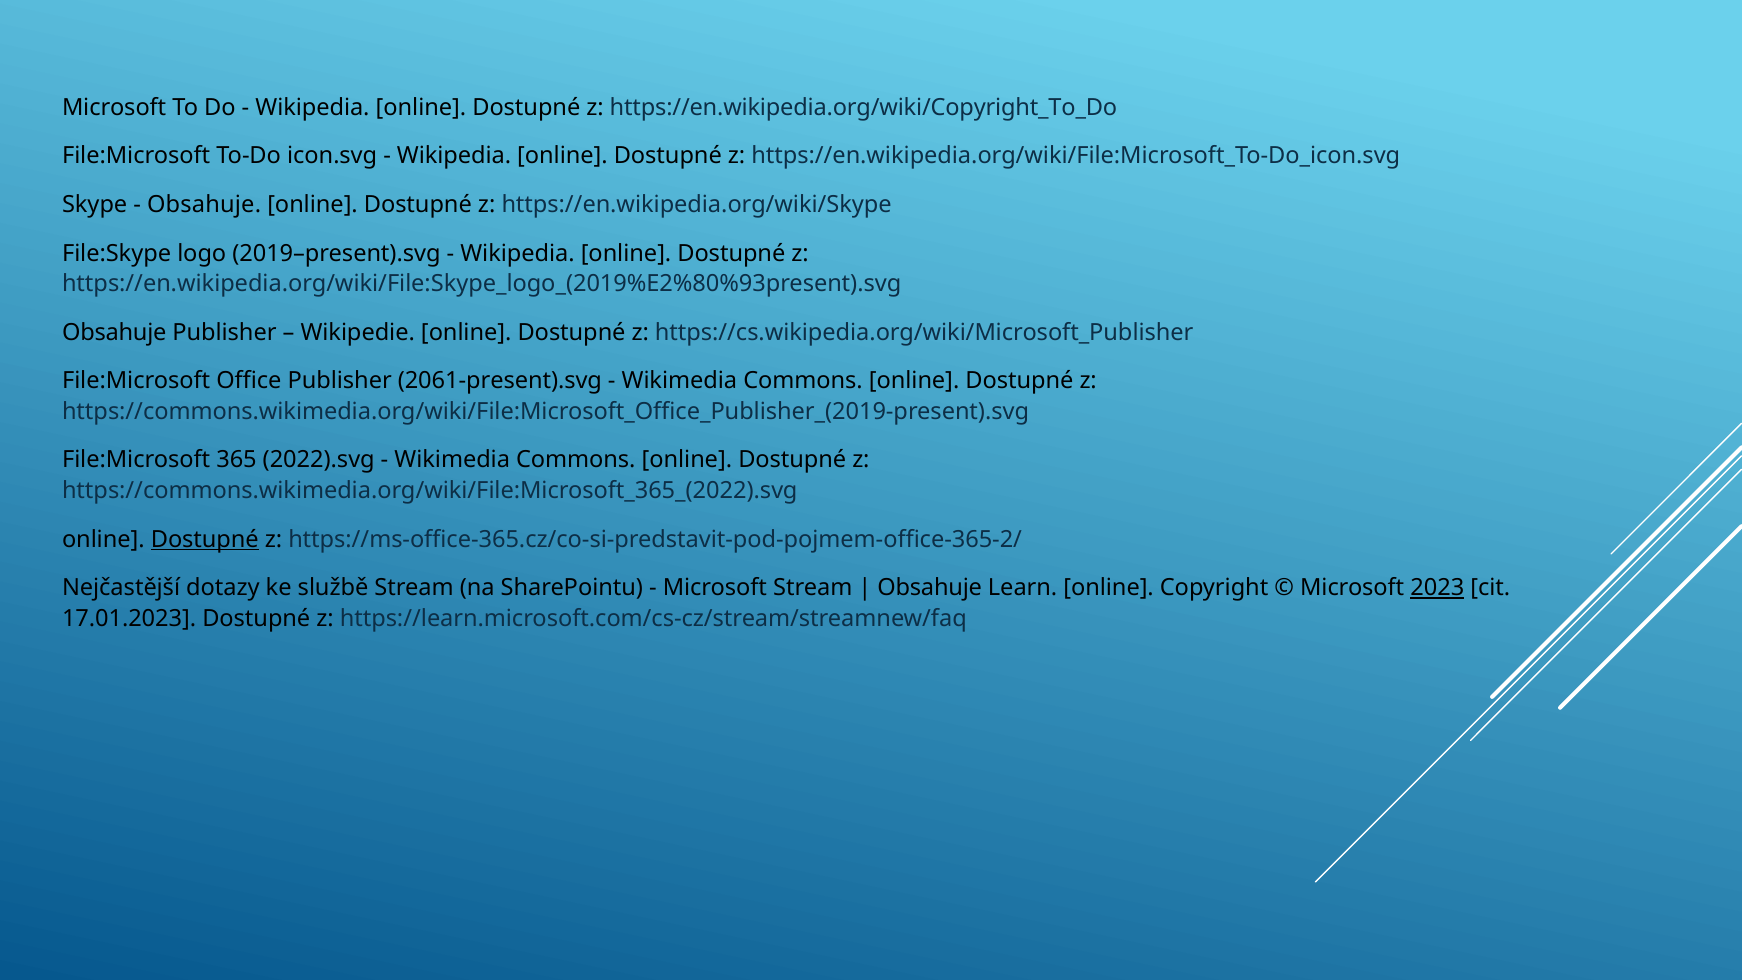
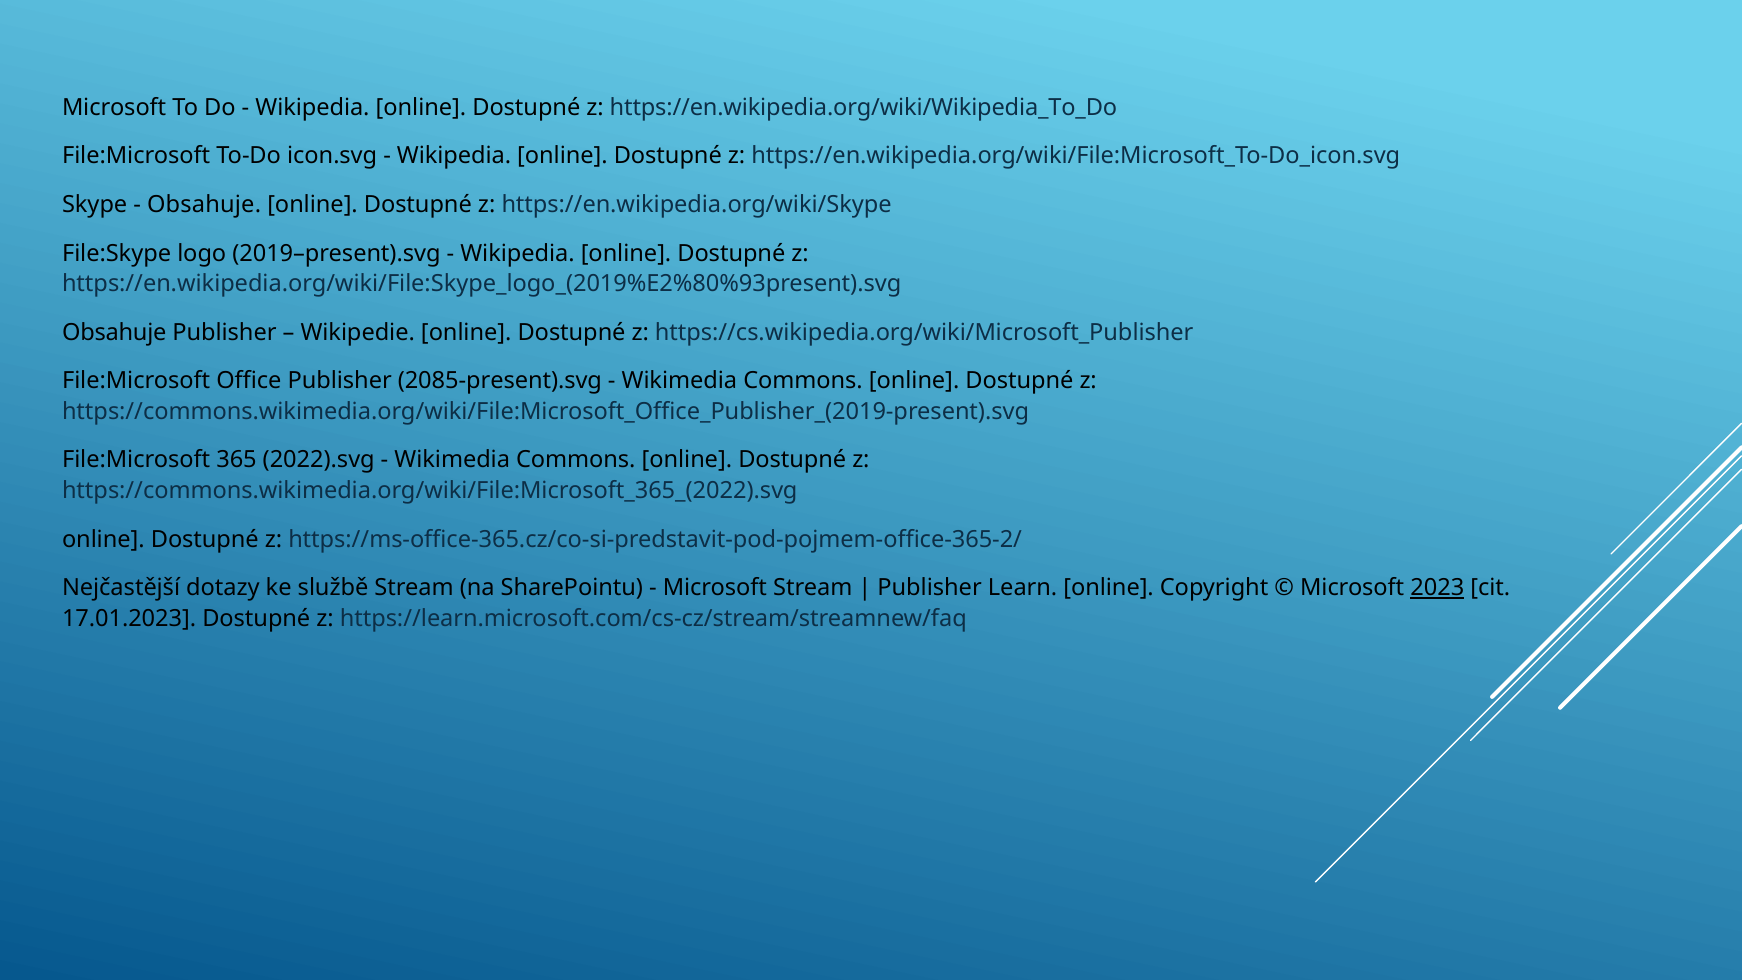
https://en.wikipedia.org/wiki/Copyright_To_Do: https://en.wikipedia.org/wiki/Copyright_To_Do -> https://en.wikipedia.org/wiki/Wikipedia_To_Do
2061-present).svg: 2061-present).svg -> 2085-present).svg
Dostupné at (205, 539) underline: present -> none
Obsahuje at (930, 588): Obsahuje -> Publisher
